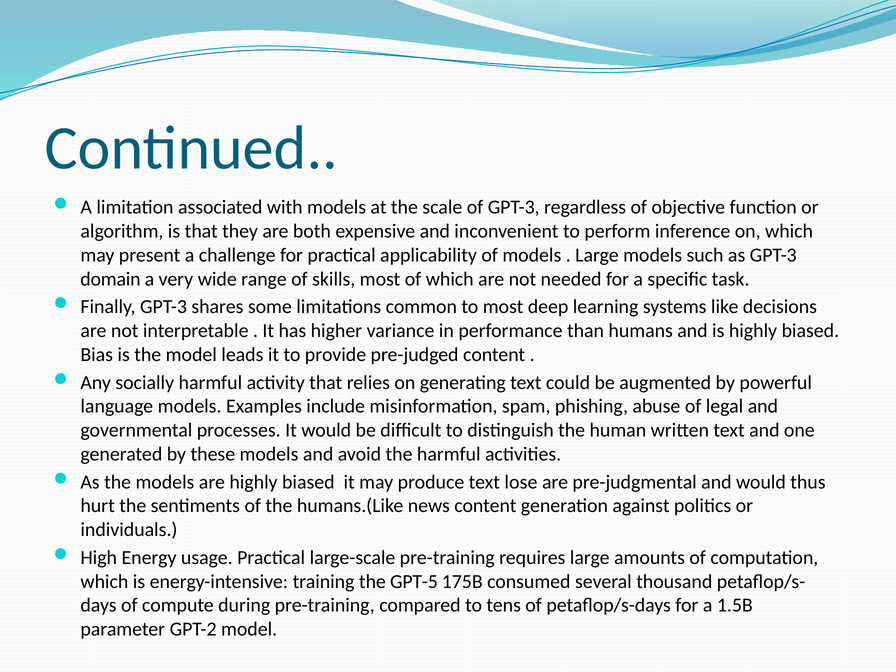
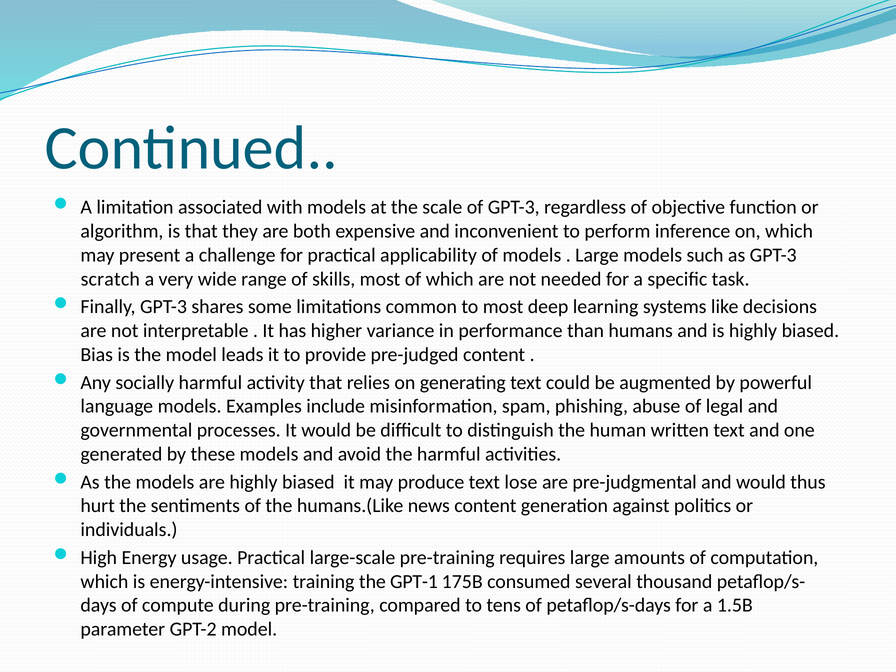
domain: domain -> scratch
GPT-5: GPT-5 -> GPT-1
